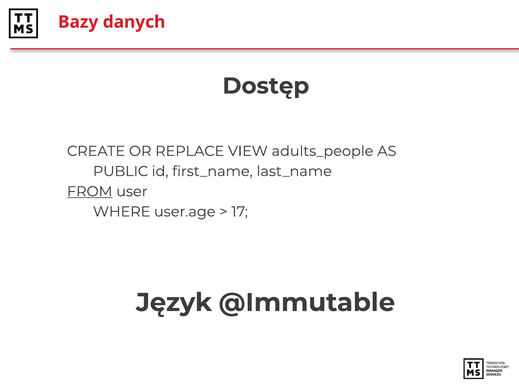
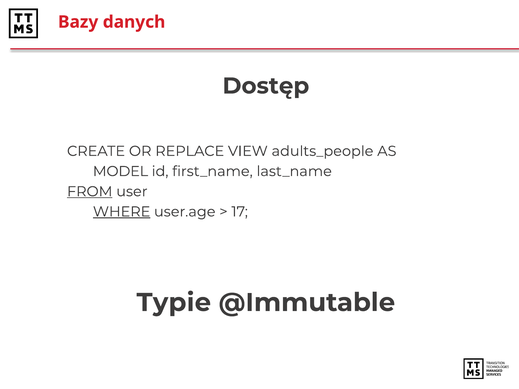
PUBLIC: PUBLIC -> MODEL
WHERE underline: none -> present
Język: Język -> Typie
